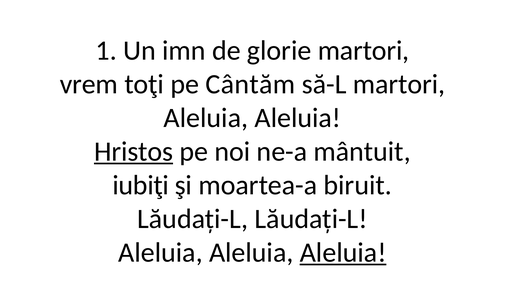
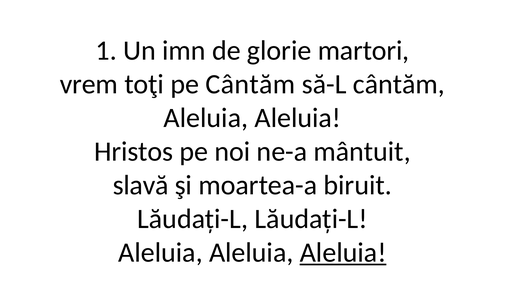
să-L martori: martori -> cântăm
Hristos underline: present -> none
iubiţi: iubiţi -> slavă
